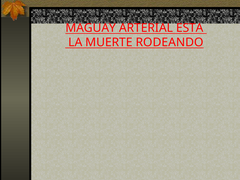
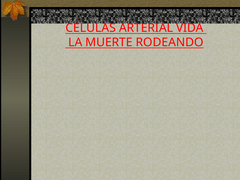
MAGUAY: MAGUAY -> CÉLULAS
ESTA: ESTA -> VIDA
